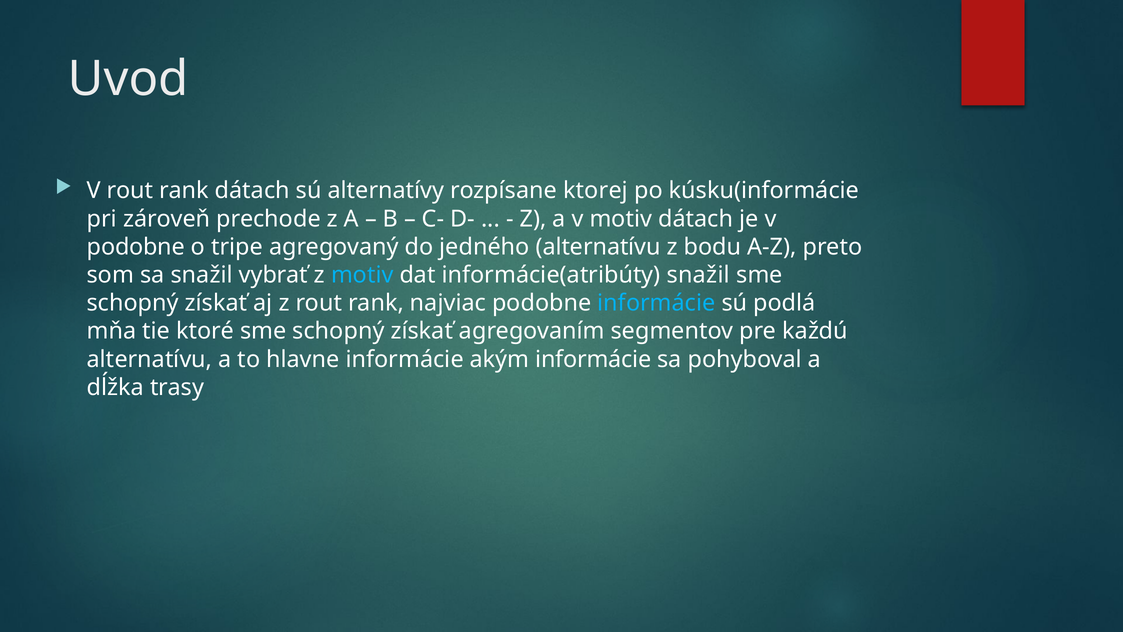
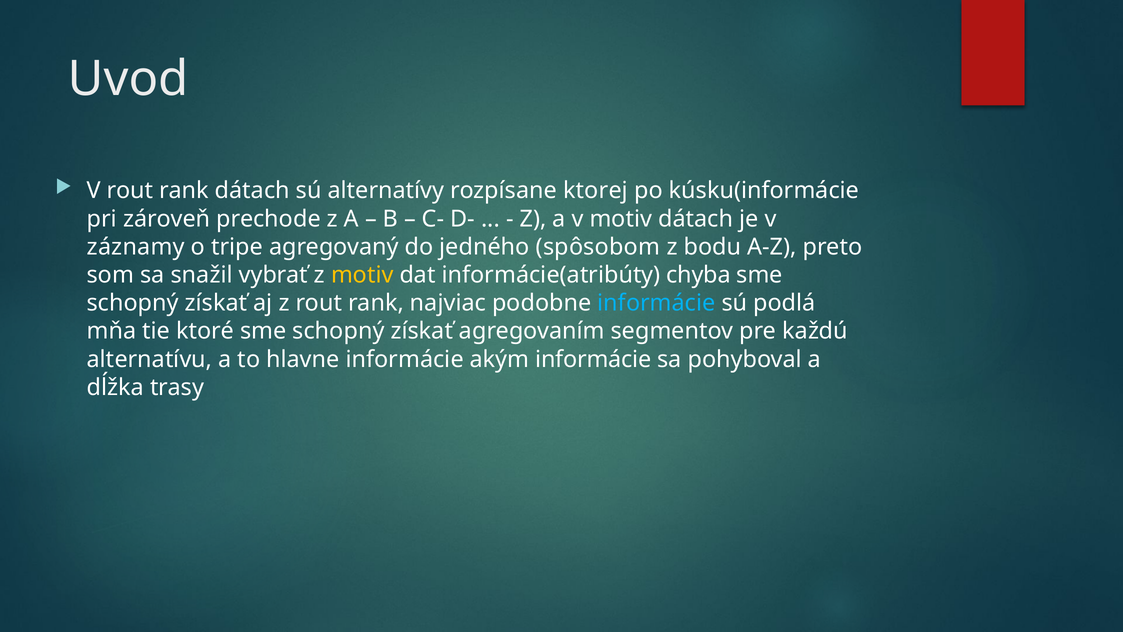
podobne at (136, 247): podobne -> záznamy
jedného alternatívu: alternatívu -> spôsobom
motiv at (362, 275) colour: light blue -> yellow
informácie(atribúty snažil: snažil -> chyba
